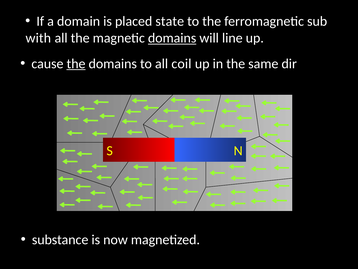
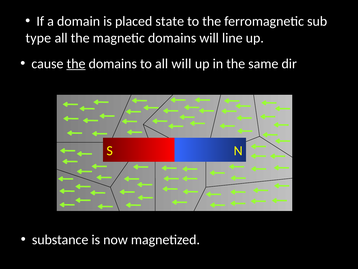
with: with -> type
domains at (172, 38) underline: present -> none
all coil: coil -> will
